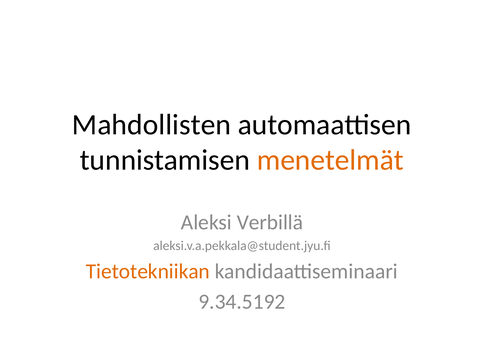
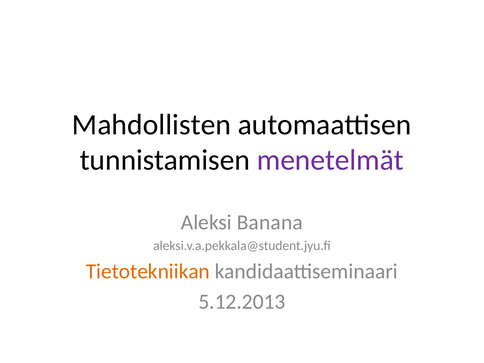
menetelmät colour: orange -> purple
Verbillä: Verbillä -> Banana
9.34.5192: 9.34.5192 -> 5.12.2013
